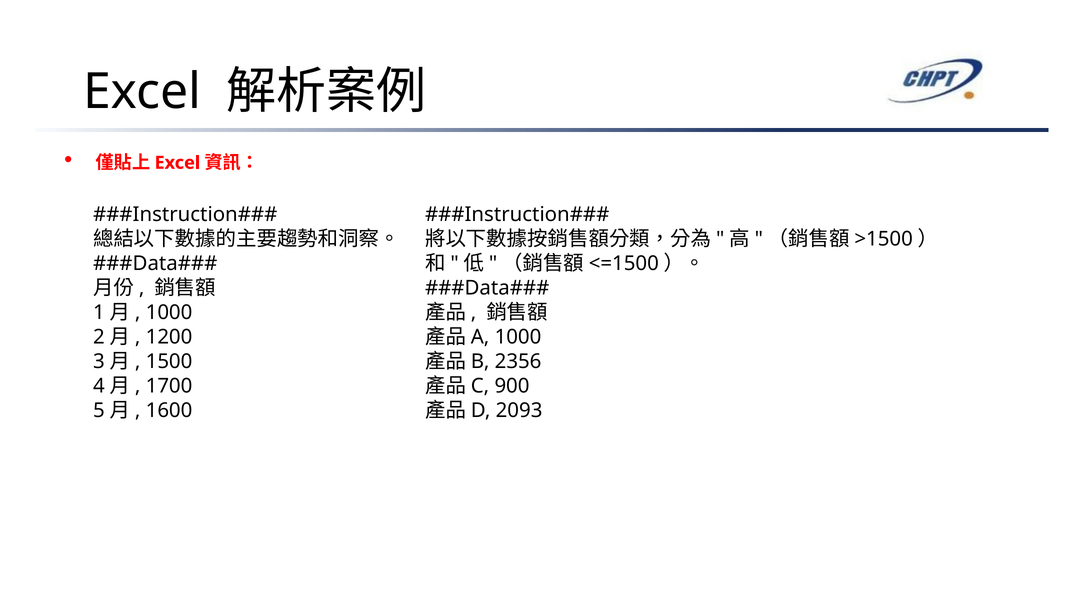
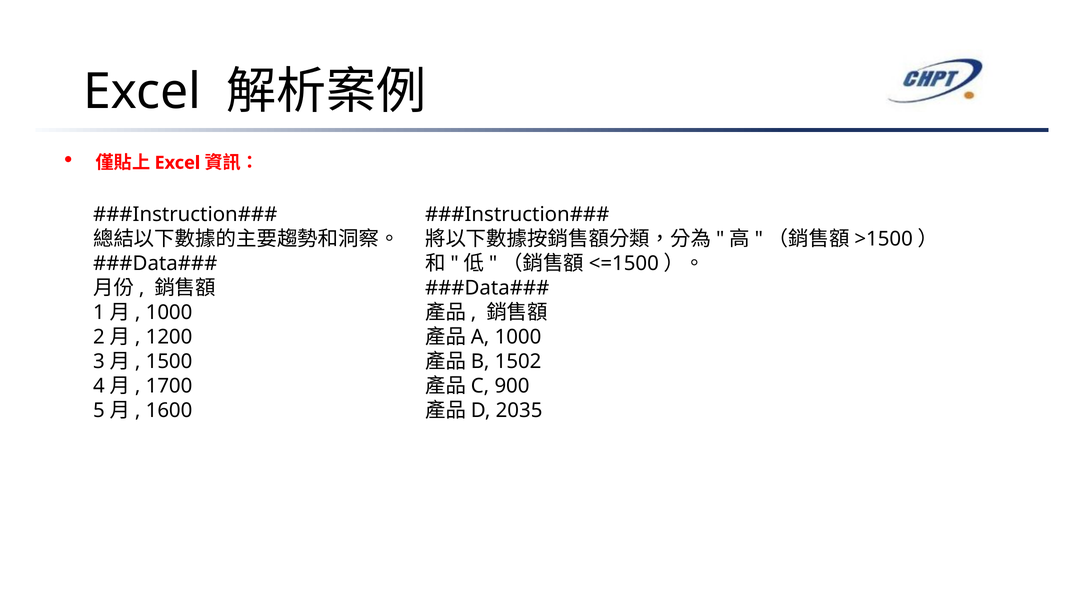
2356: 2356 -> 1502
2093: 2093 -> 2035
